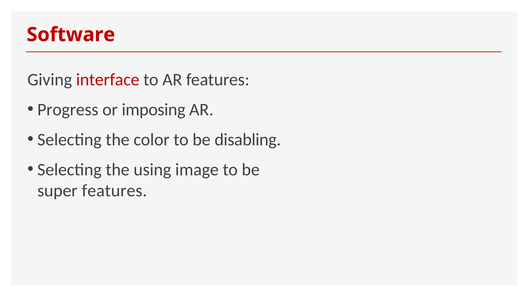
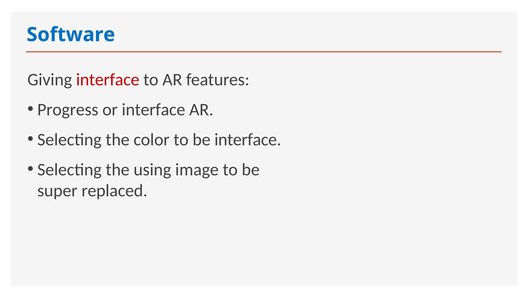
Software colour: red -> blue
or imposing: imposing -> interface
be disabling: disabling -> interface
super features: features -> replaced
